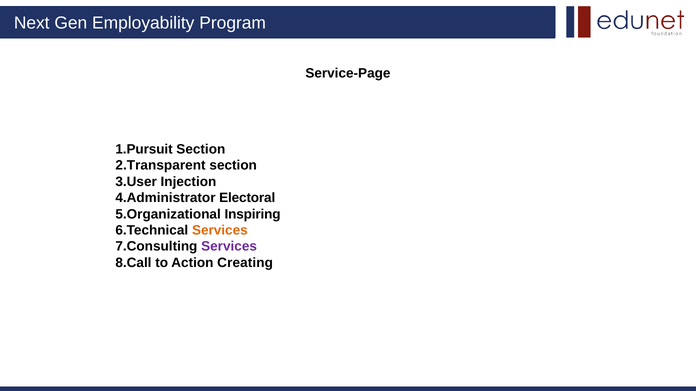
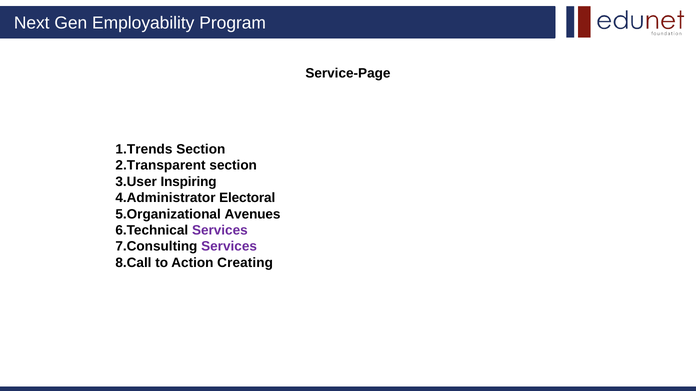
1.Pursuit: 1.Pursuit -> 1.Trends
Injection: Injection -> Inspiring
Inspiring: Inspiring -> Avenues
Services at (220, 231) colour: orange -> purple
